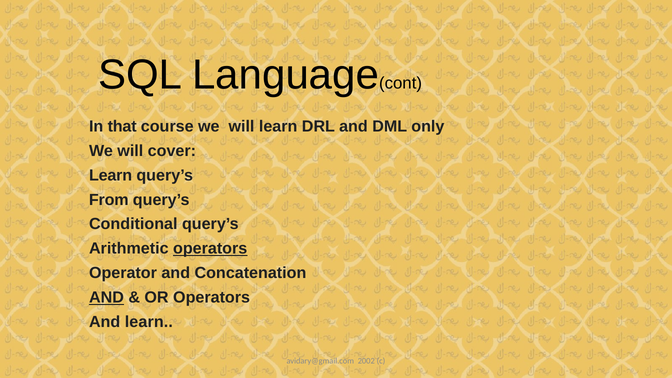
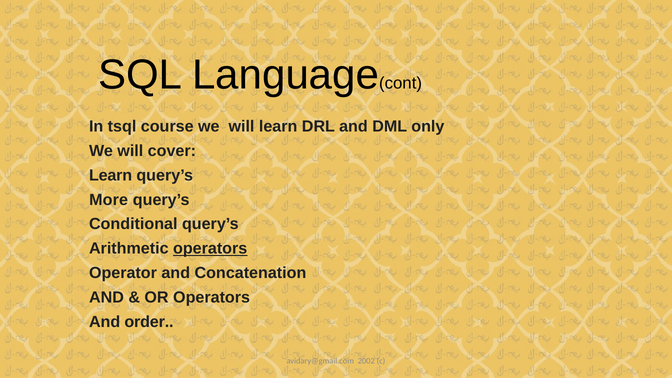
that: that -> tsql
From: From -> More
AND at (106, 297) underline: present -> none
And learn: learn -> order
